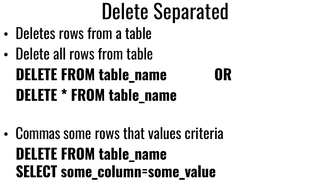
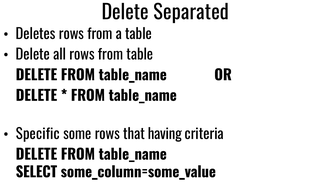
Commas: Commas -> Specific
values: values -> having
